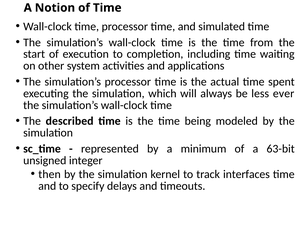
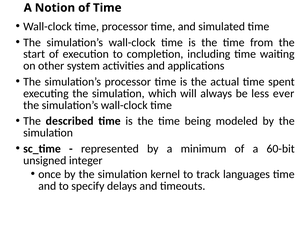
63-bit: 63-bit -> 60-bit
then: then -> once
interfaces: interfaces -> languages
